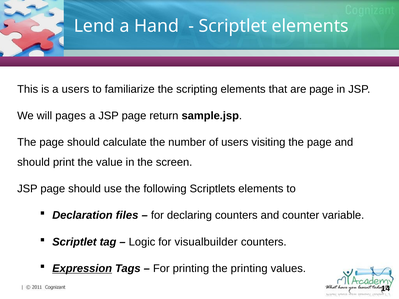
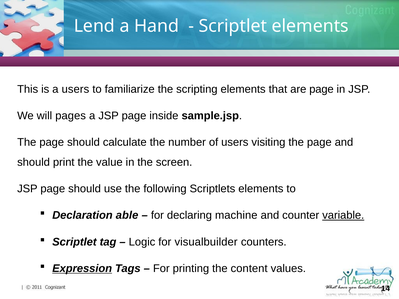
return: return -> inside
files: files -> able
declaring counters: counters -> machine
variable underline: none -> present
the printing: printing -> content
